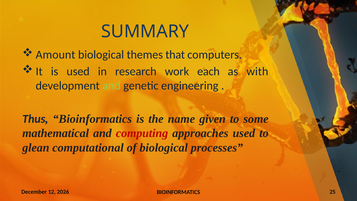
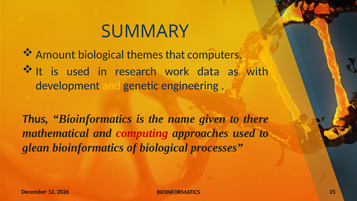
each: each -> data
and at (112, 86) colour: light green -> yellow
some: some -> there
glean computational: computational -> bioinformatics
